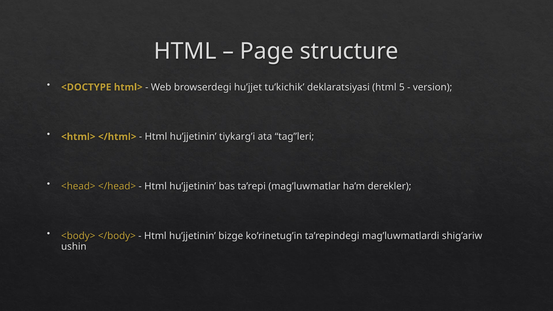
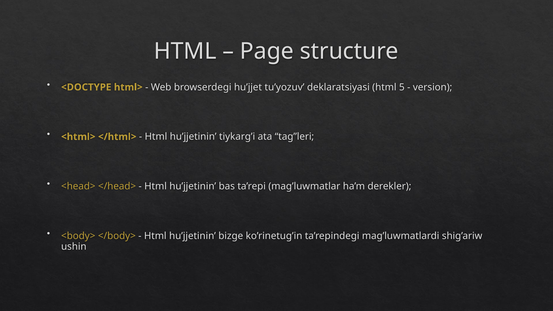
tu’kichik: tu’kichik -> tu’yozuv
